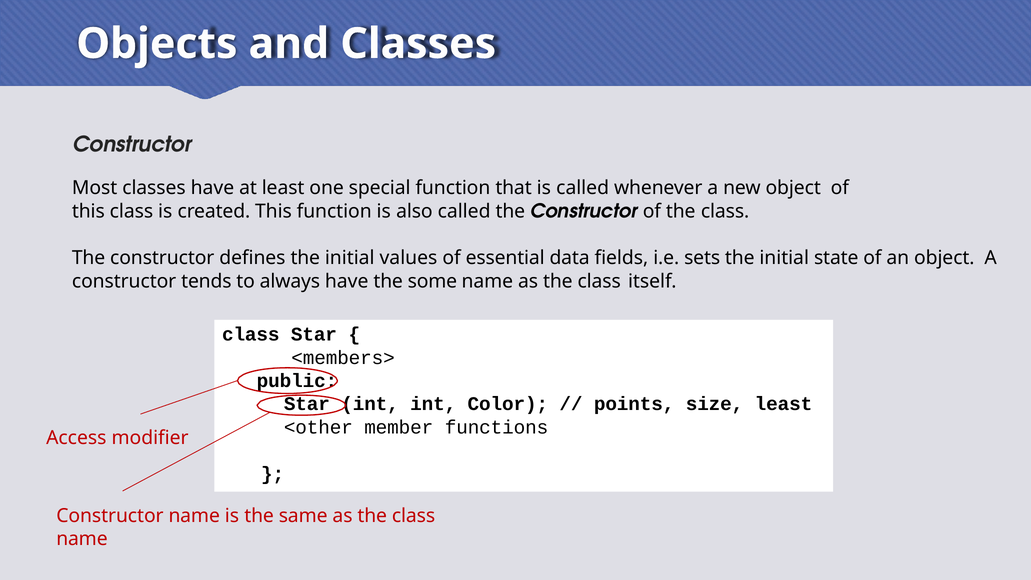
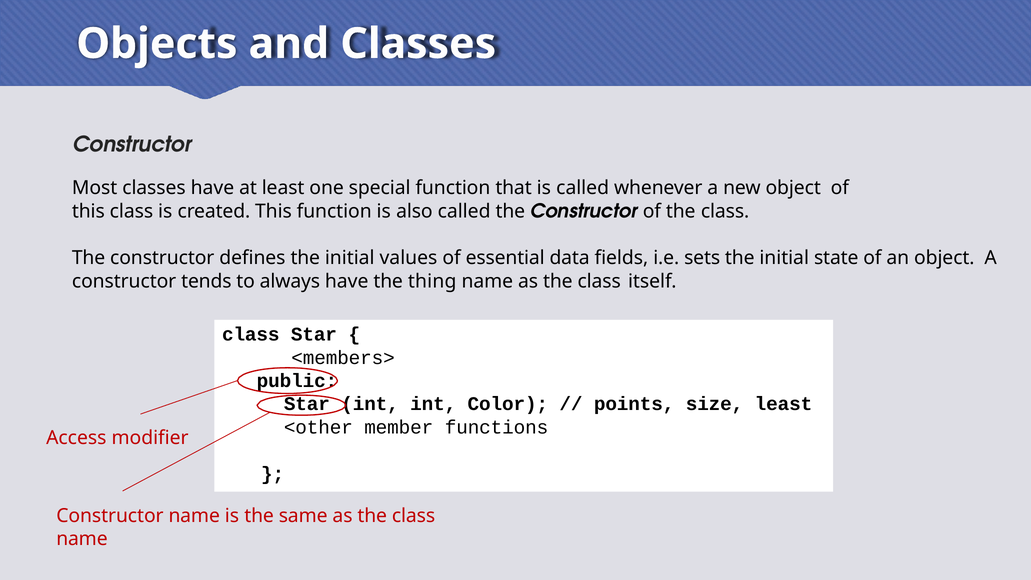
some: some -> thing
